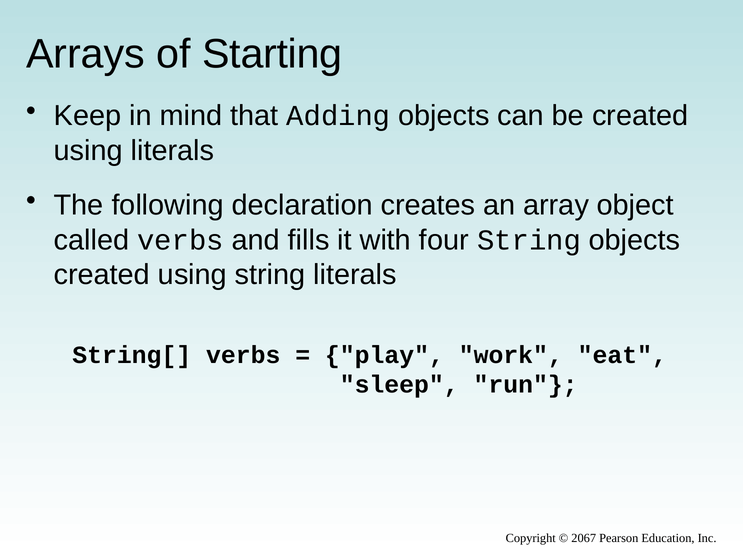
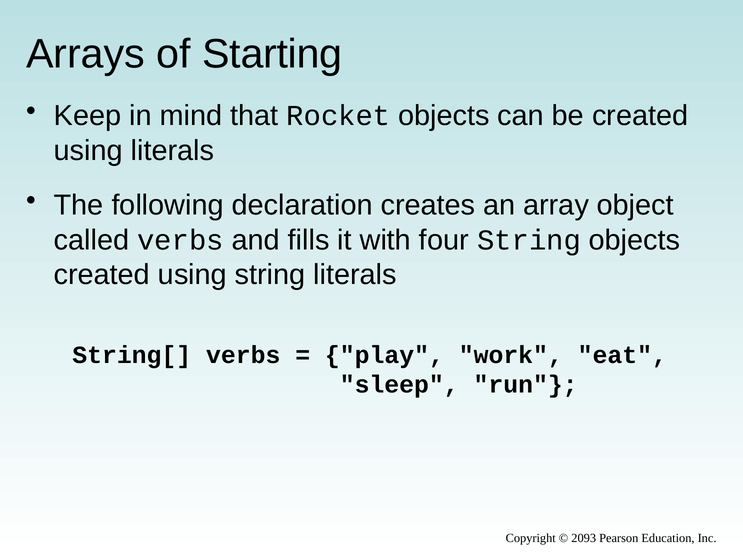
Adding: Adding -> Rocket
2067: 2067 -> 2093
